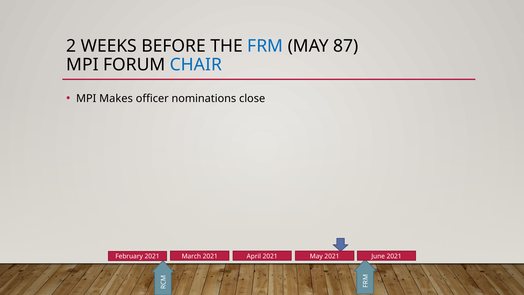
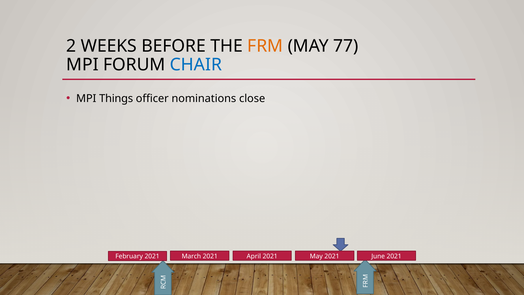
FRM colour: blue -> orange
87: 87 -> 77
Makes: Makes -> Things
